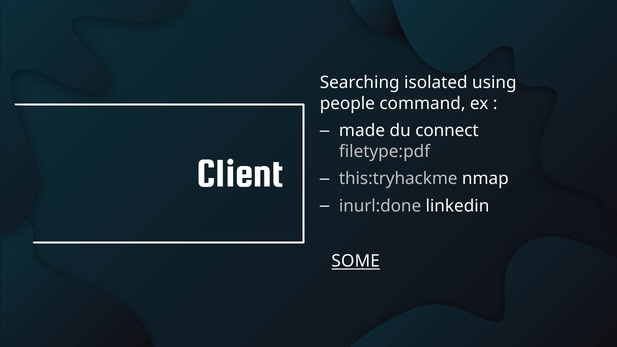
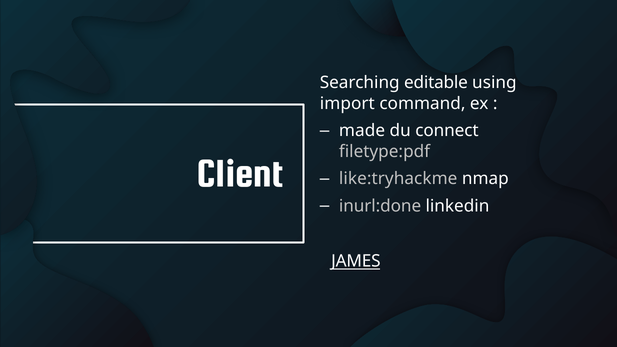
isolated: isolated -> editable
people: people -> import
this:tryhackme: this:tryhackme -> like:tryhackme
SOME: SOME -> JAMES
